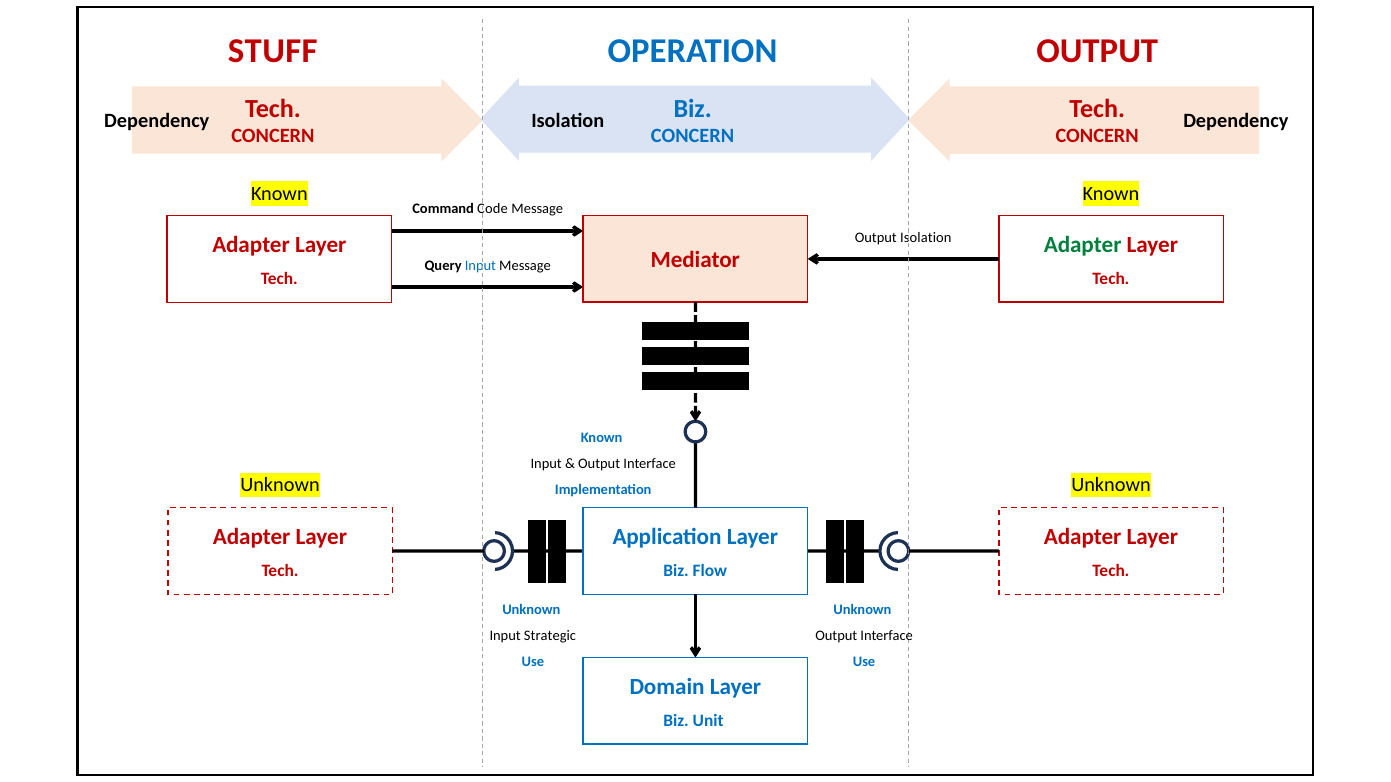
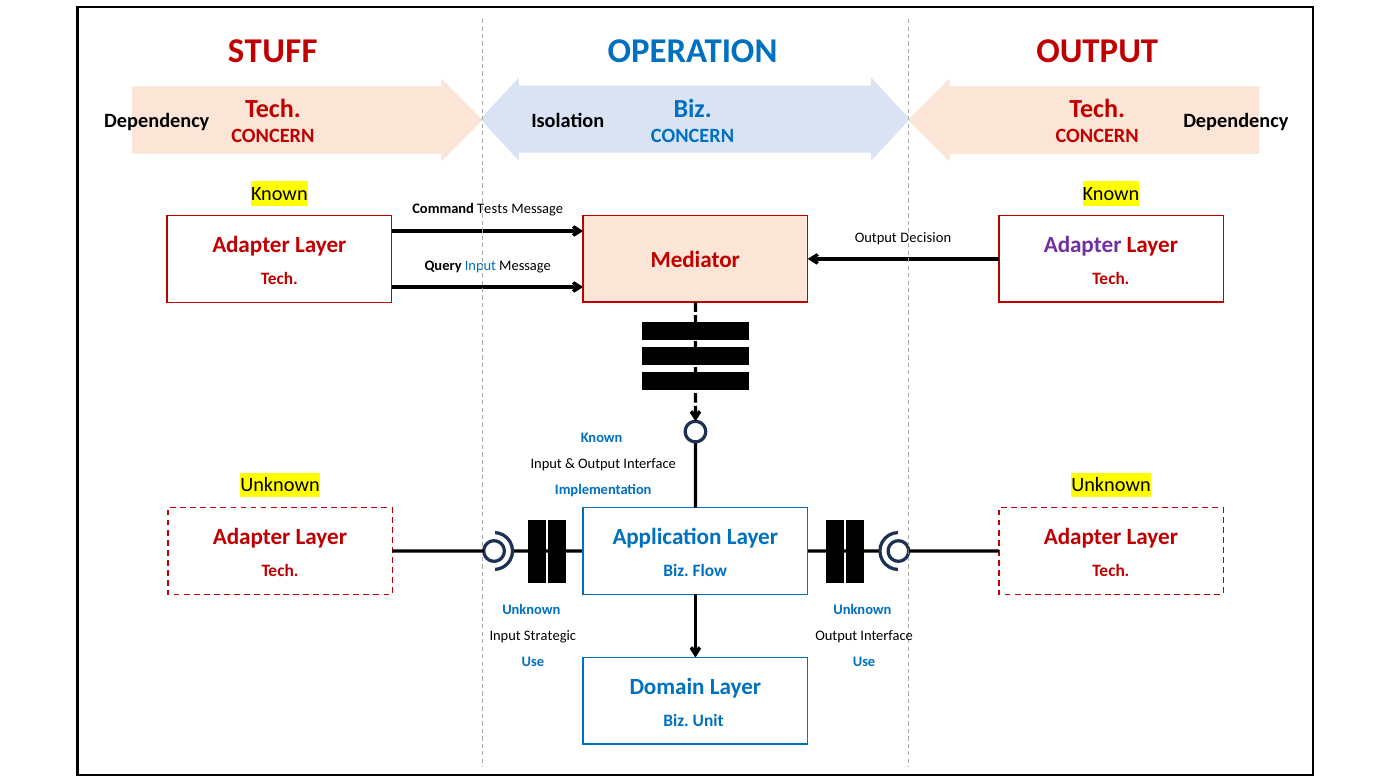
Code: Code -> Tests
Output Isolation: Isolation -> Decision
Adapter at (1083, 245) colour: green -> purple
